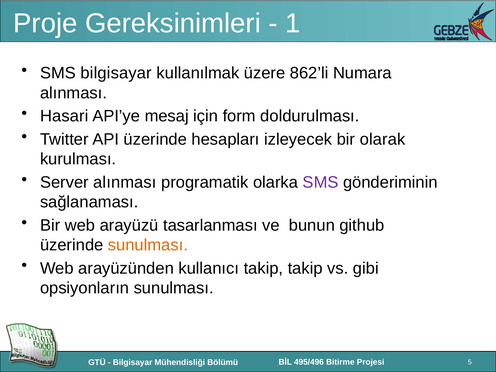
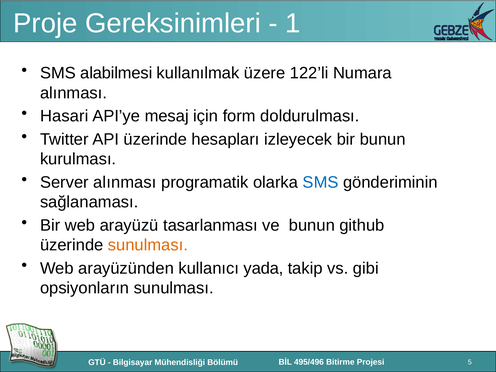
SMS bilgisayar: bilgisayar -> alabilmesi
862’li: 862’li -> 122’li
bir olarak: olarak -> bunun
SMS at (321, 182) colour: purple -> blue
kullanıcı takip: takip -> yada
